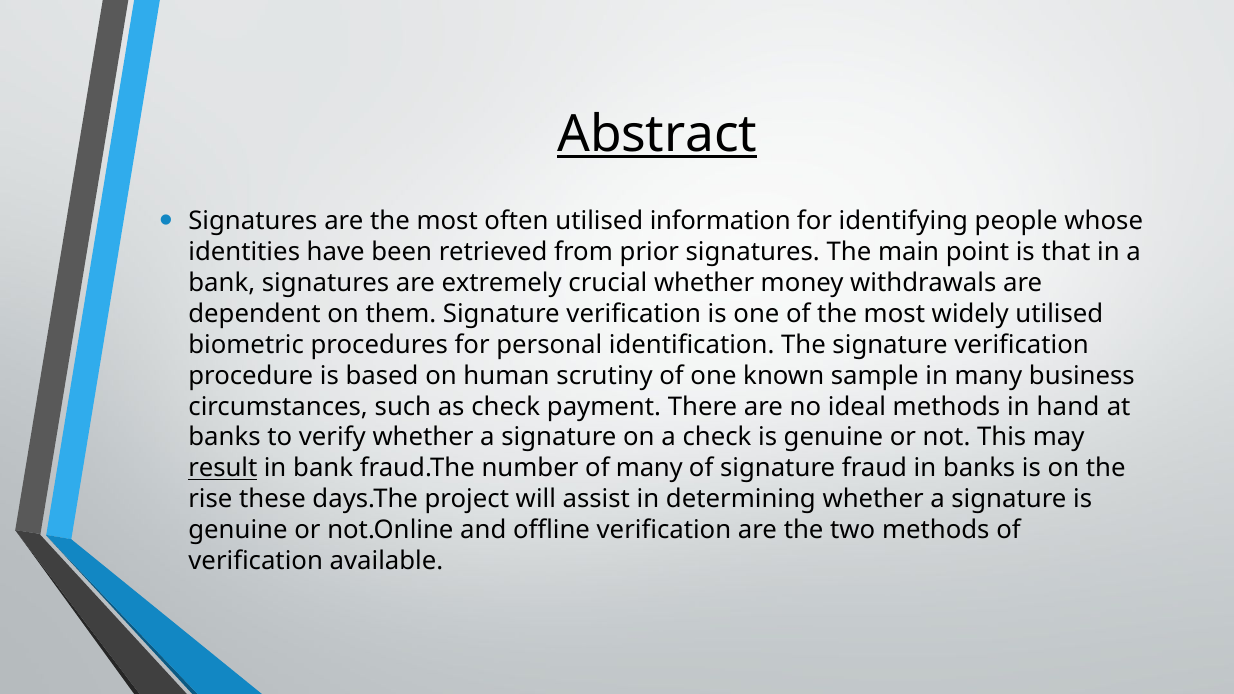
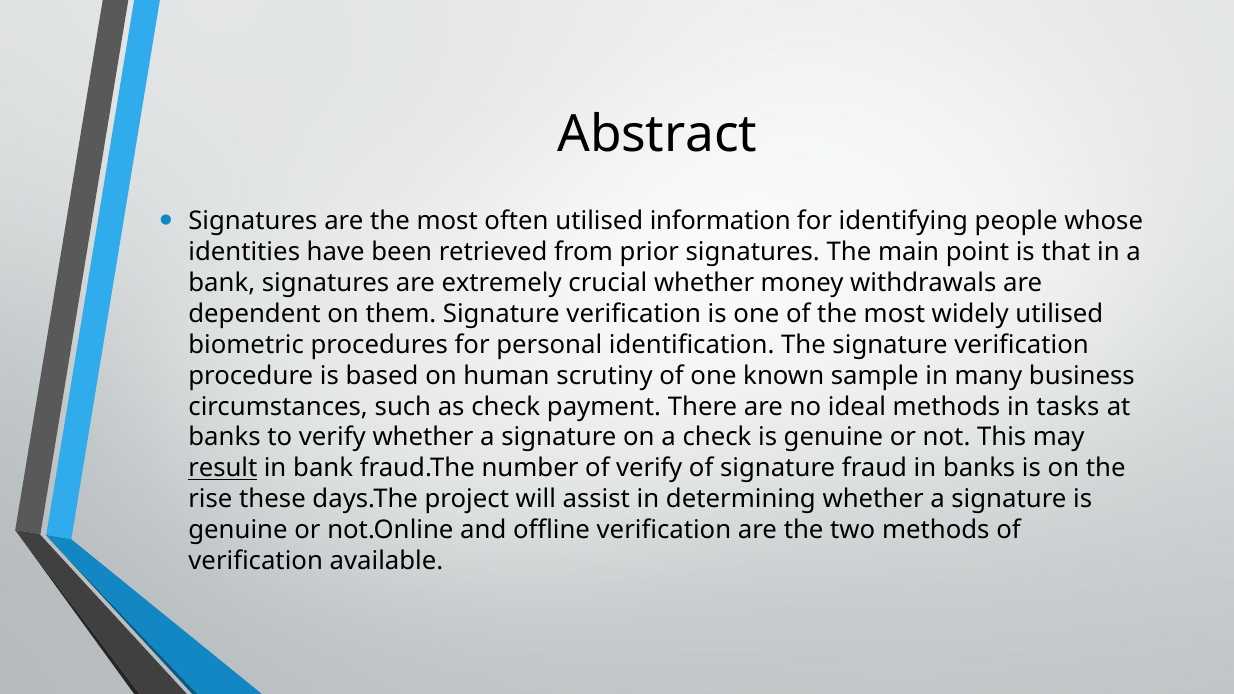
Abstract underline: present -> none
hand: hand -> tasks
of many: many -> verify
